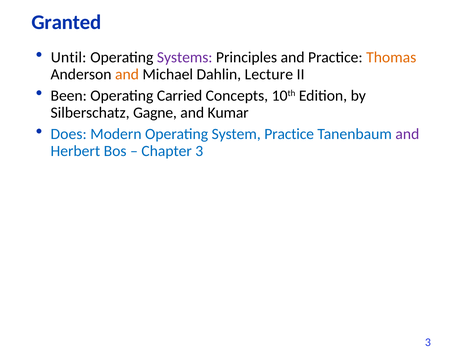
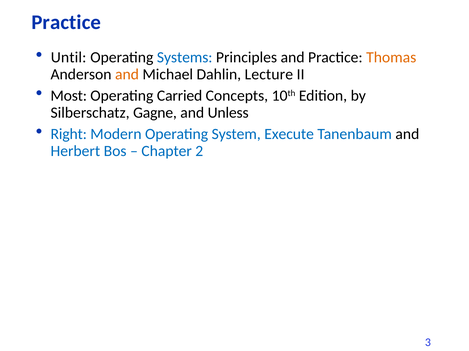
Granted at (66, 22): Granted -> Practice
Systems colour: purple -> blue
Been: Been -> Most
Kumar: Kumar -> Unless
Does: Does -> Right
System Practice: Practice -> Execute
and at (407, 134) colour: purple -> black
Chapter 3: 3 -> 2
